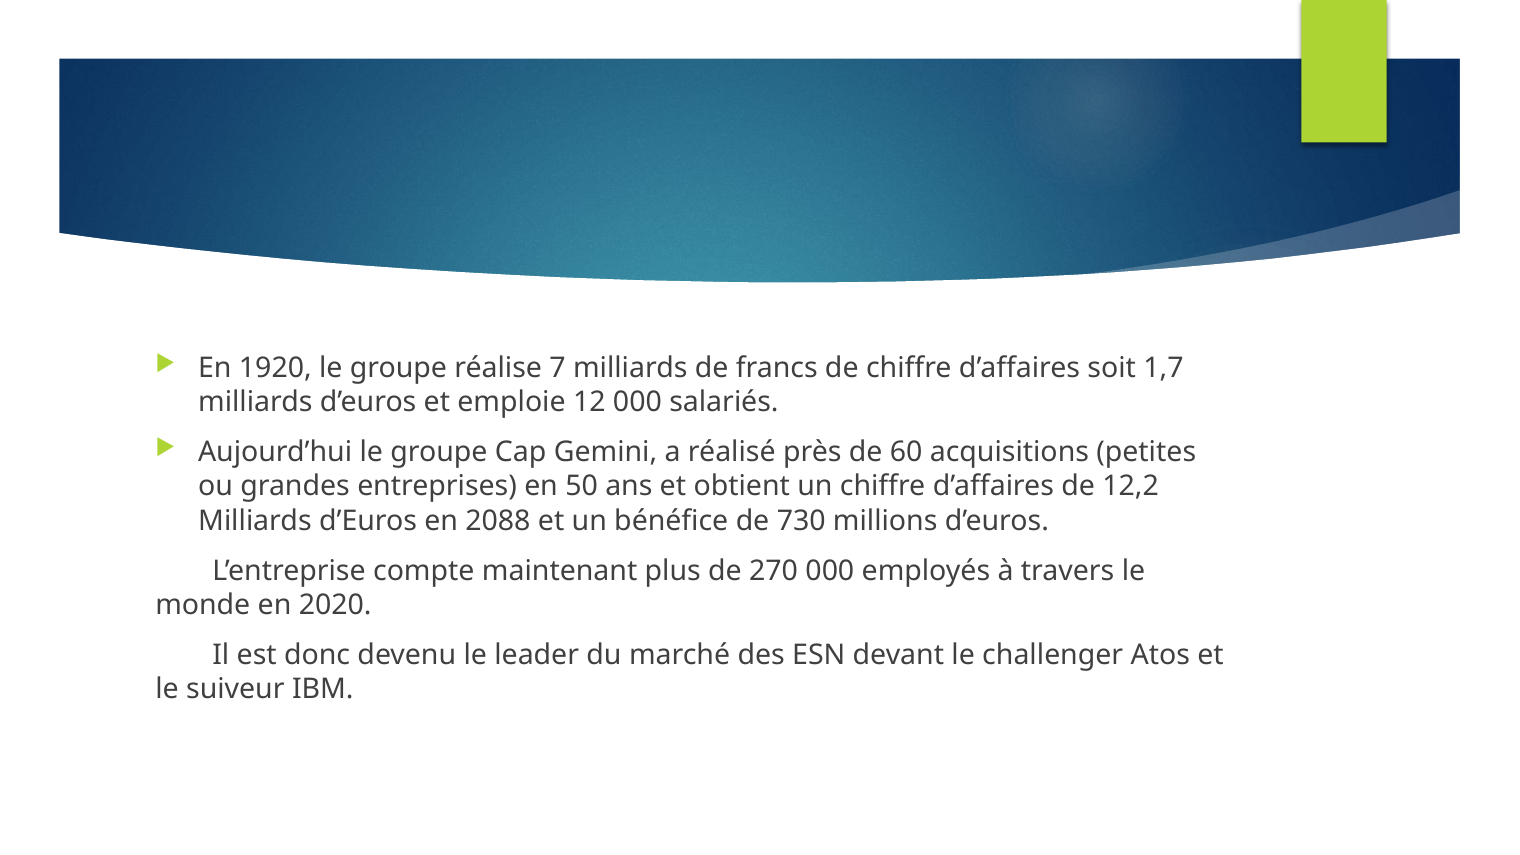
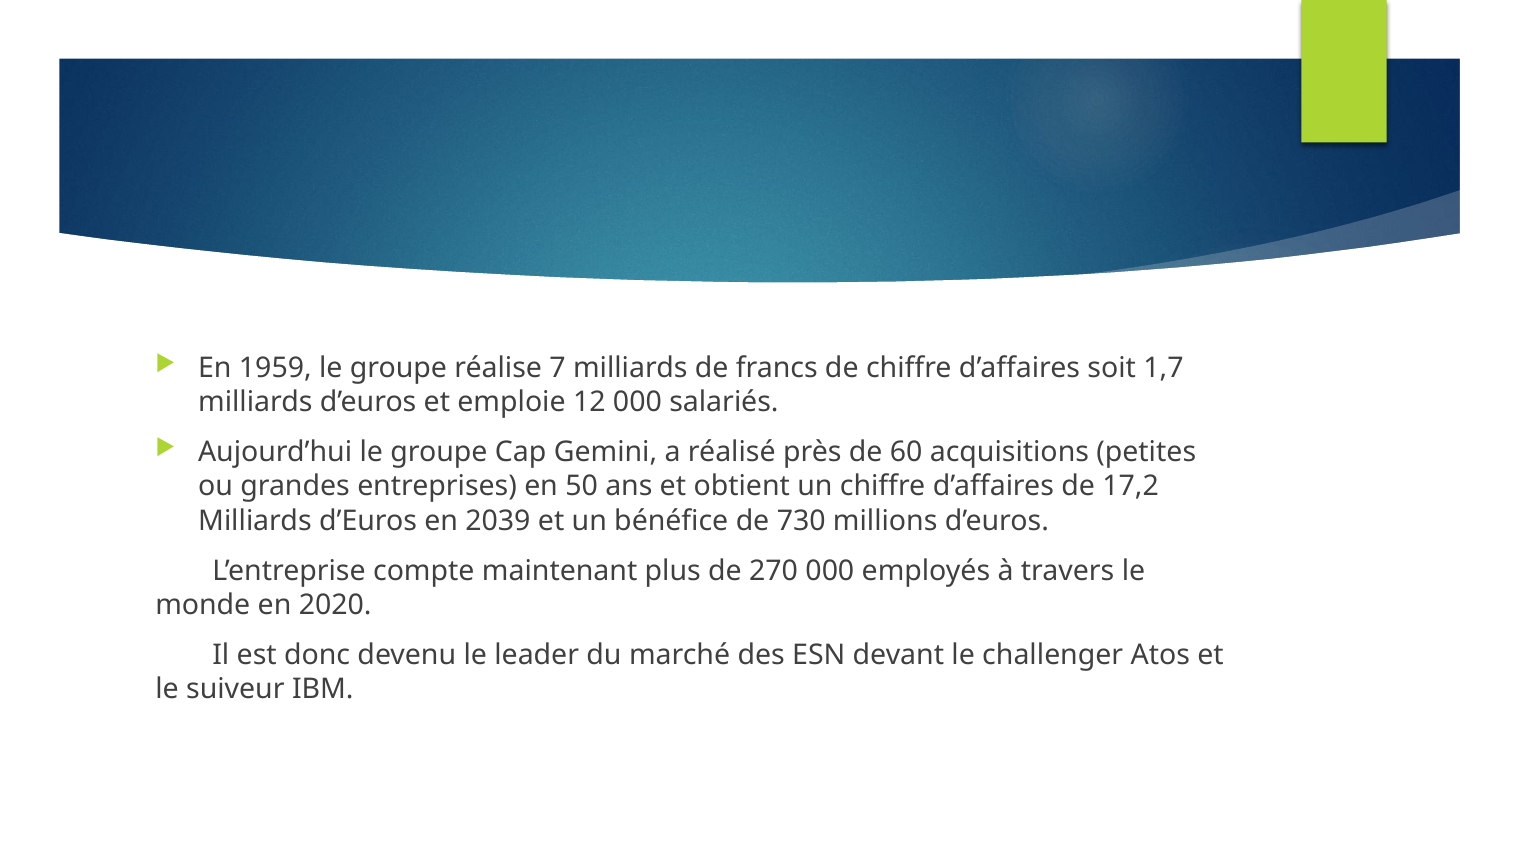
1920: 1920 -> 1959
12,2: 12,2 -> 17,2
2088: 2088 -> 2039
